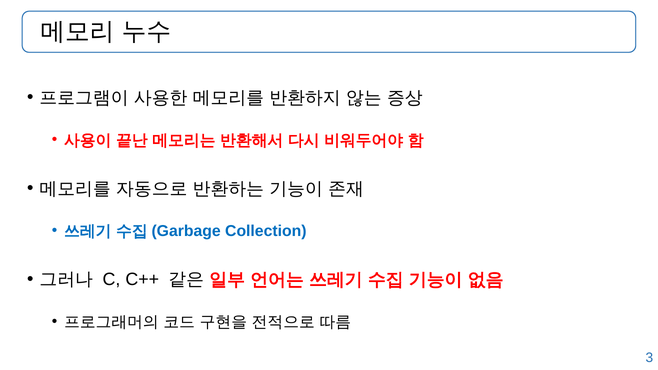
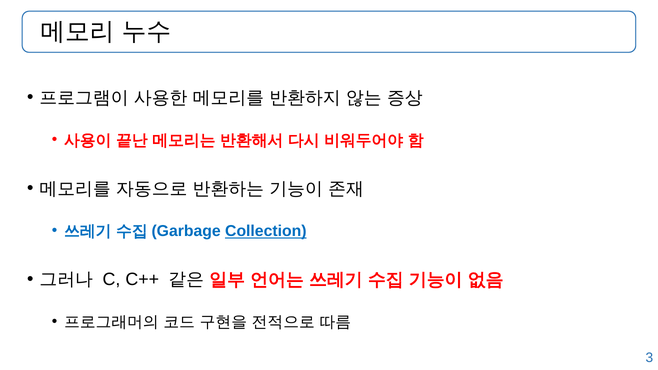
Collection underline: none -> present
